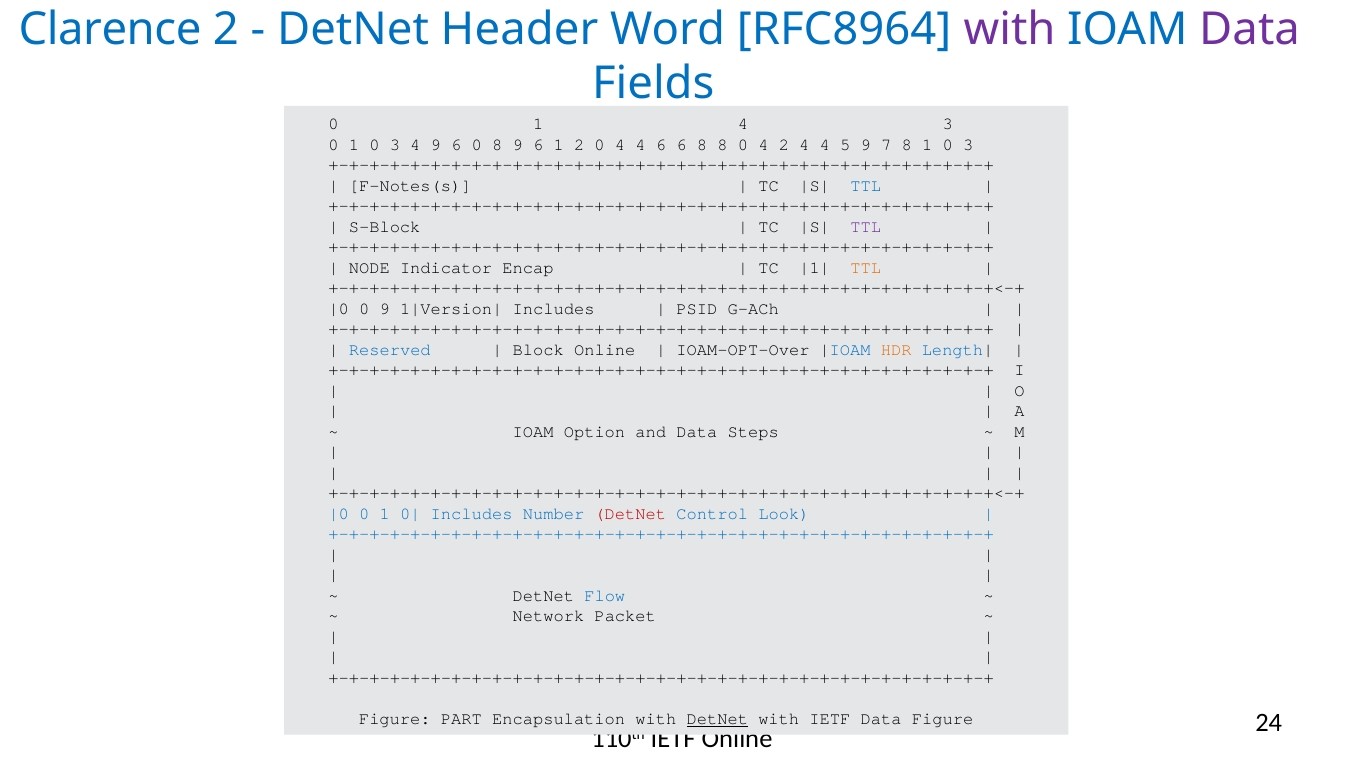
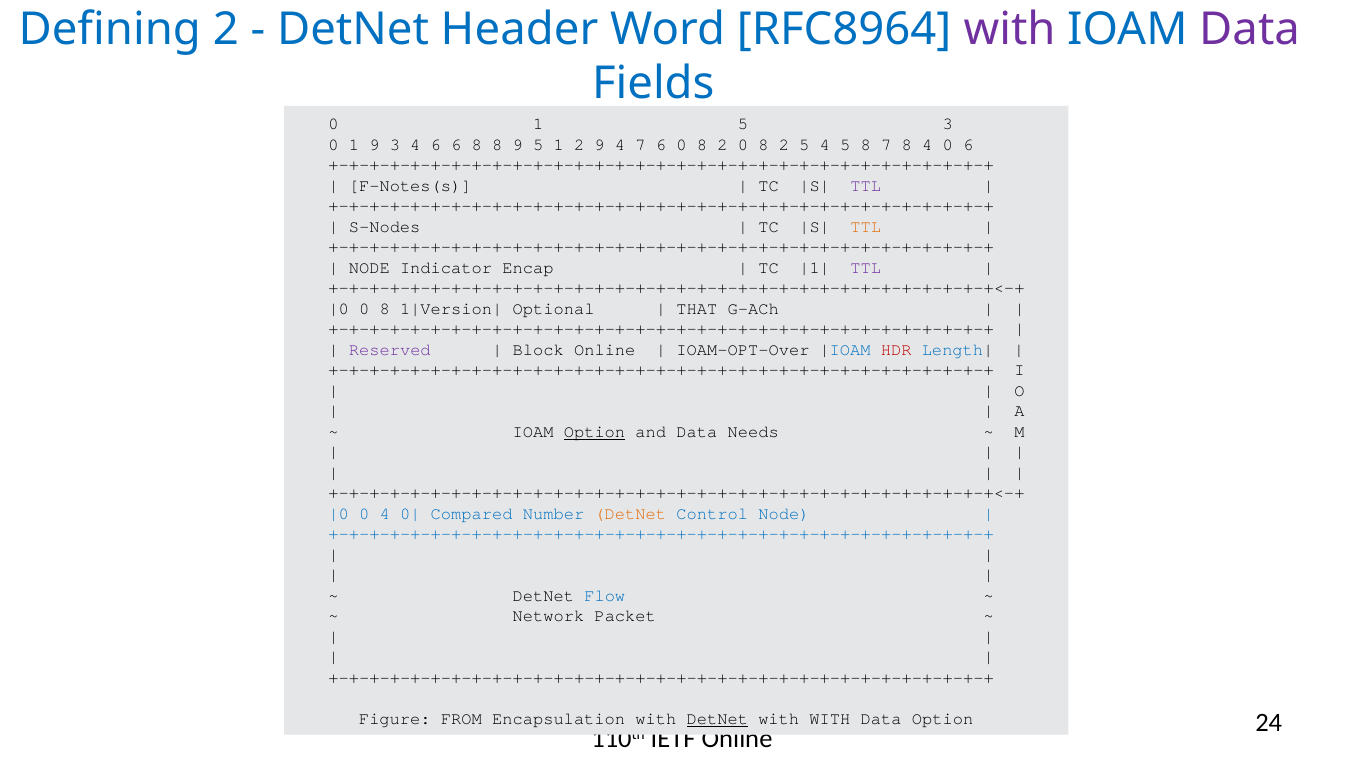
Clarence: Clarence -> Defining
1 4: 4 -> 5
0 1 0: 0 -> 9
4 9: 9 -> 6
6 0: 0 -> 8
8 9 6: 6 -> 5
2 0: 0 -> 9
4 at (641, 145): 4 -> 7
6 6: 6 -> 0
8 at (722, 145): 8 -> 2
4 at (763, 145): 4 -> 8
2 4: 4 -> 5
5 9: 9 -> 8
8 1: 1 -> 4
3 at (968, 145): 3 -> 6
TTL at (866, 186) colour: blue -> purple
S-Block: S-Block -> S-Nodes
TTL at (866, 227) colour: purple -> orange
TTL at (866, 268) colour: orange -> purple
9 at (385, 309): 9 -> 8
Includes at (554, 309): Includes -> Optional
PSID: PSID -> THAT
Reserved colour: blue -> purple
HDR colour: orange -> red
Option at (595, 432) underline: none -> present
Steps: Steps -> Needs
1 at (385, 514): 1 -> 4
Includes at (472, 514): Includes -> Compared
DetNet at (630, 514) colour: red -> orange
Control Look: Look -> Node
PART: PART -> FROM
with IETF: IETF -> WITH
Data Figure: Figure -> Option
